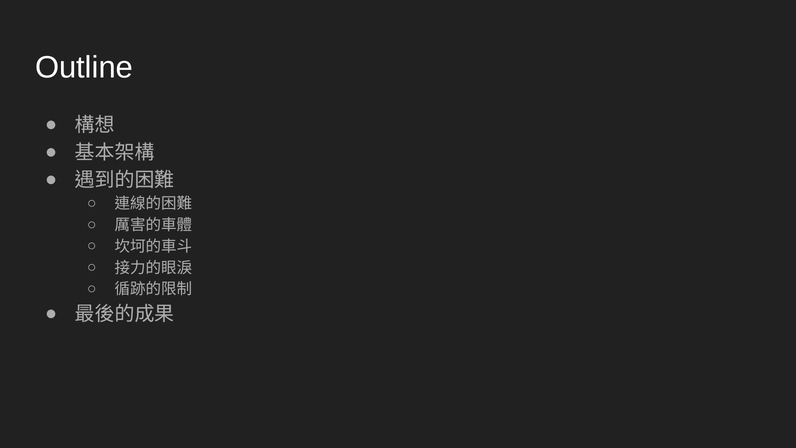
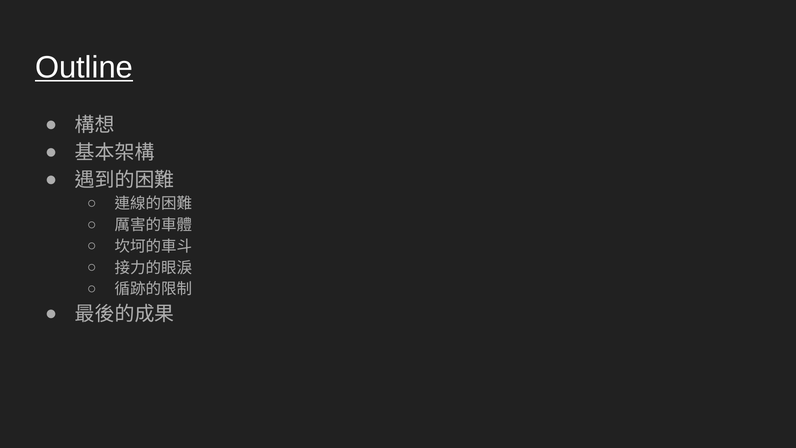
Outline underline: none -> present
